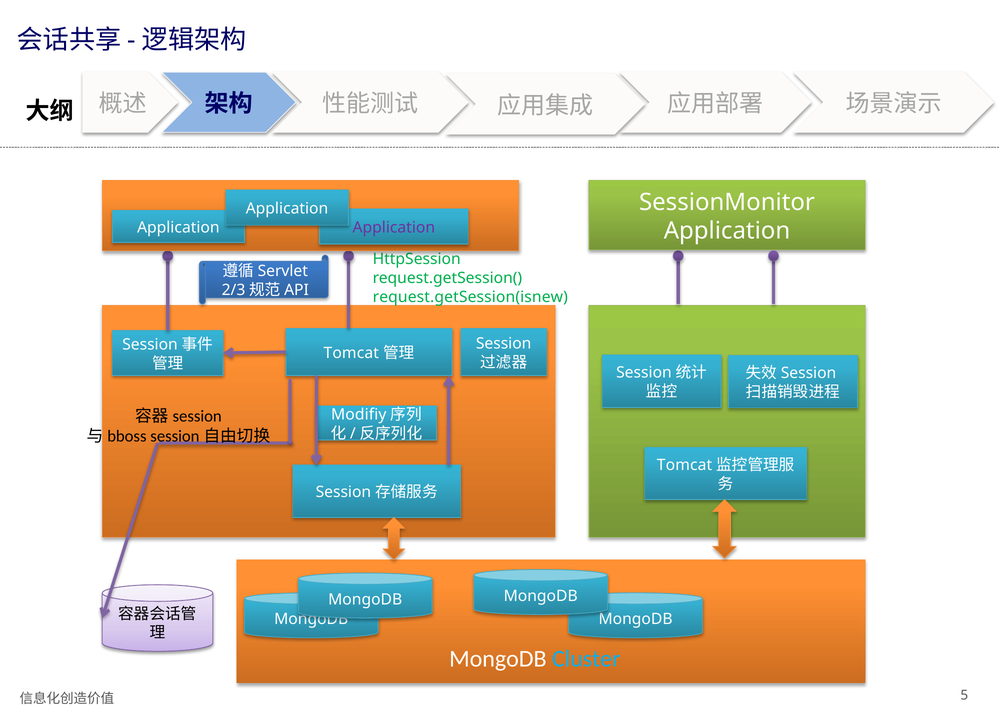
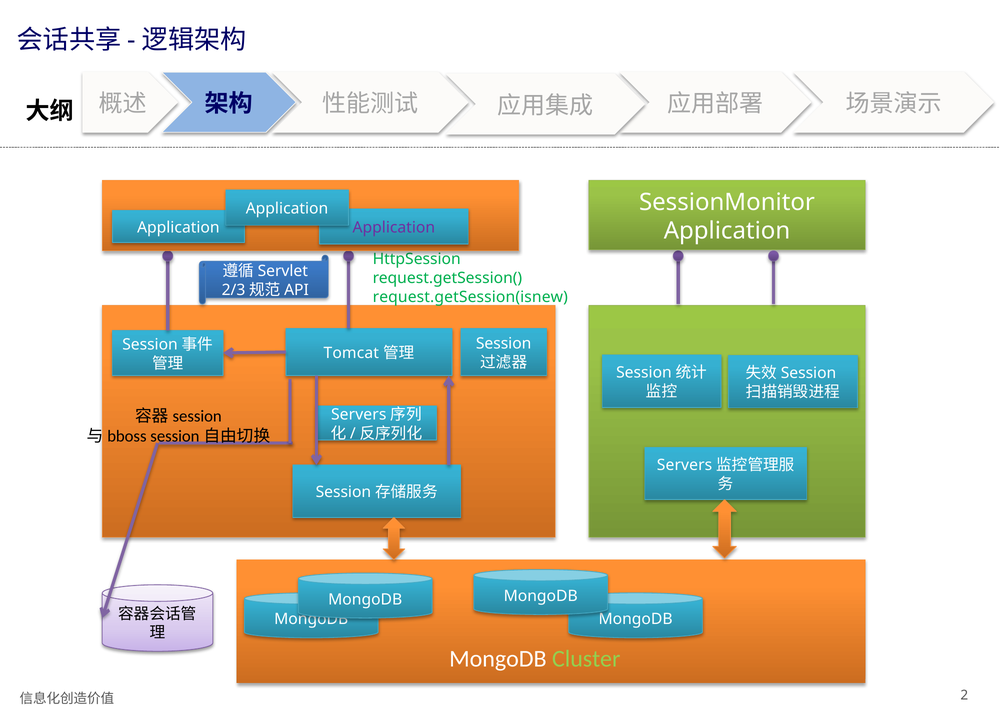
Modifiy at (359, 415): Modifiy -> Servers
Tomcat at (685, 465): Tomcat -> Servers
Cluster colour: light blue -> light green
5: 5 -> 2
